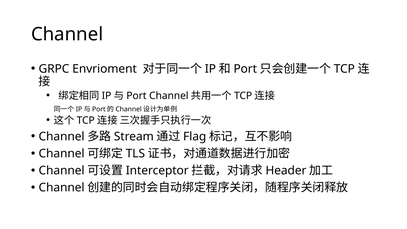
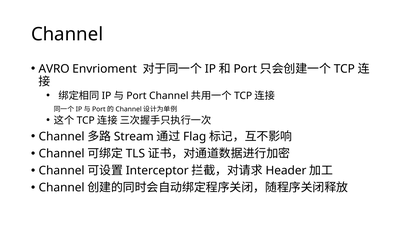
GRPC: GRPC -> AVRO
